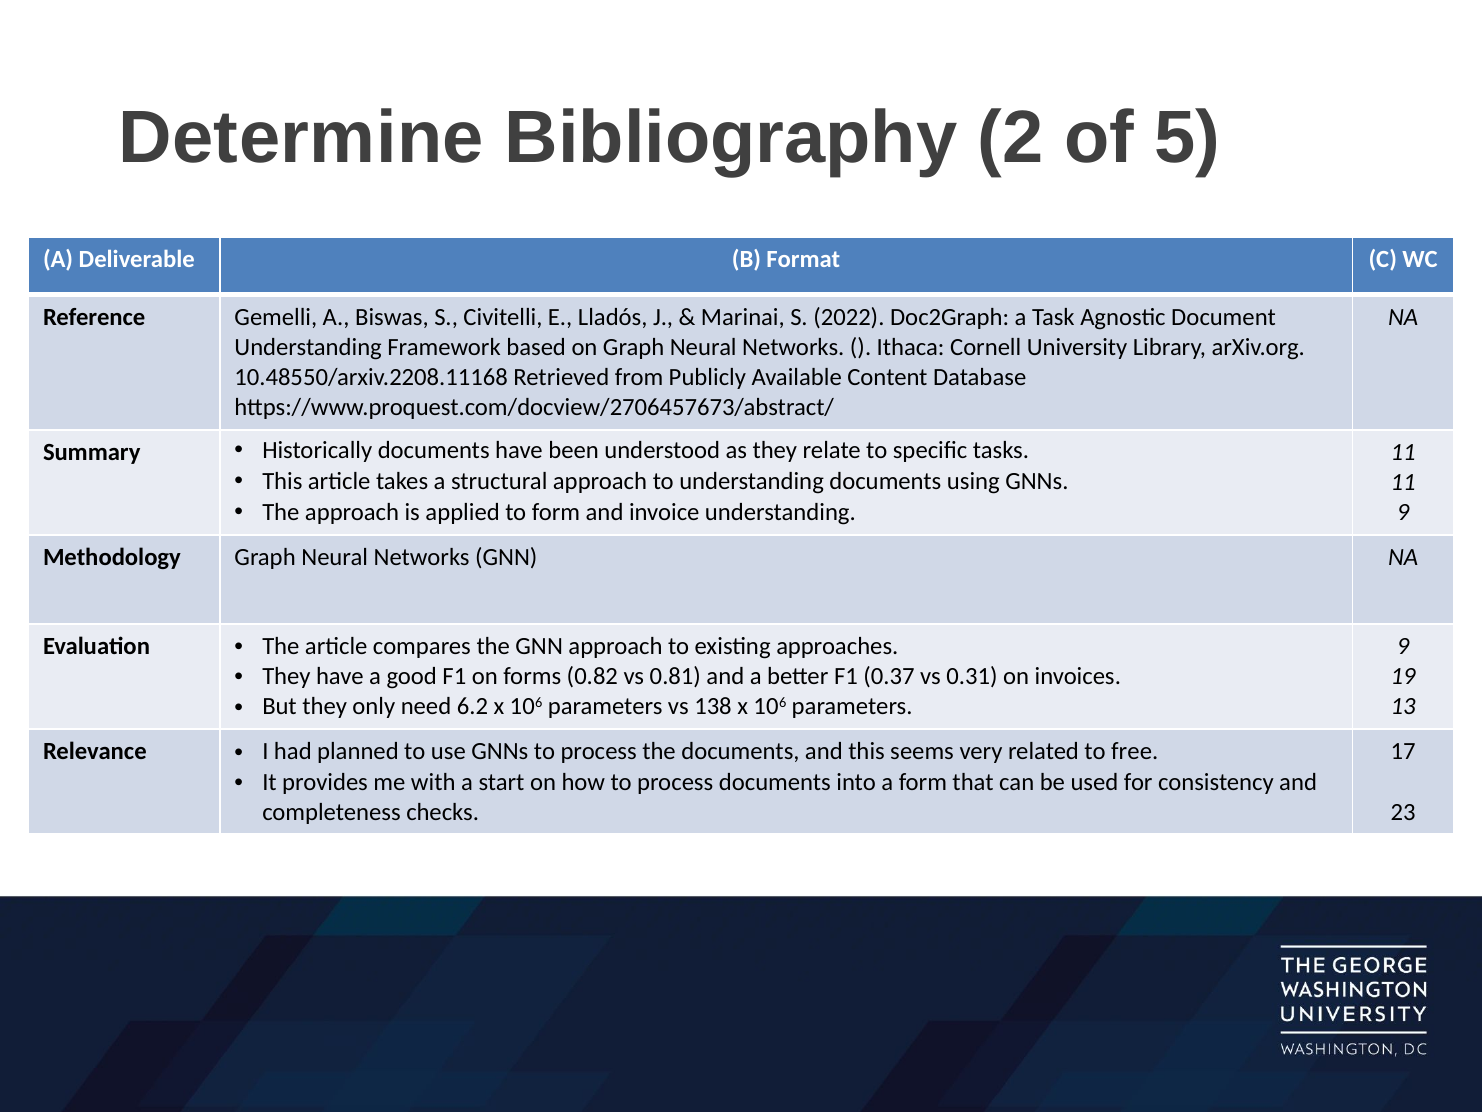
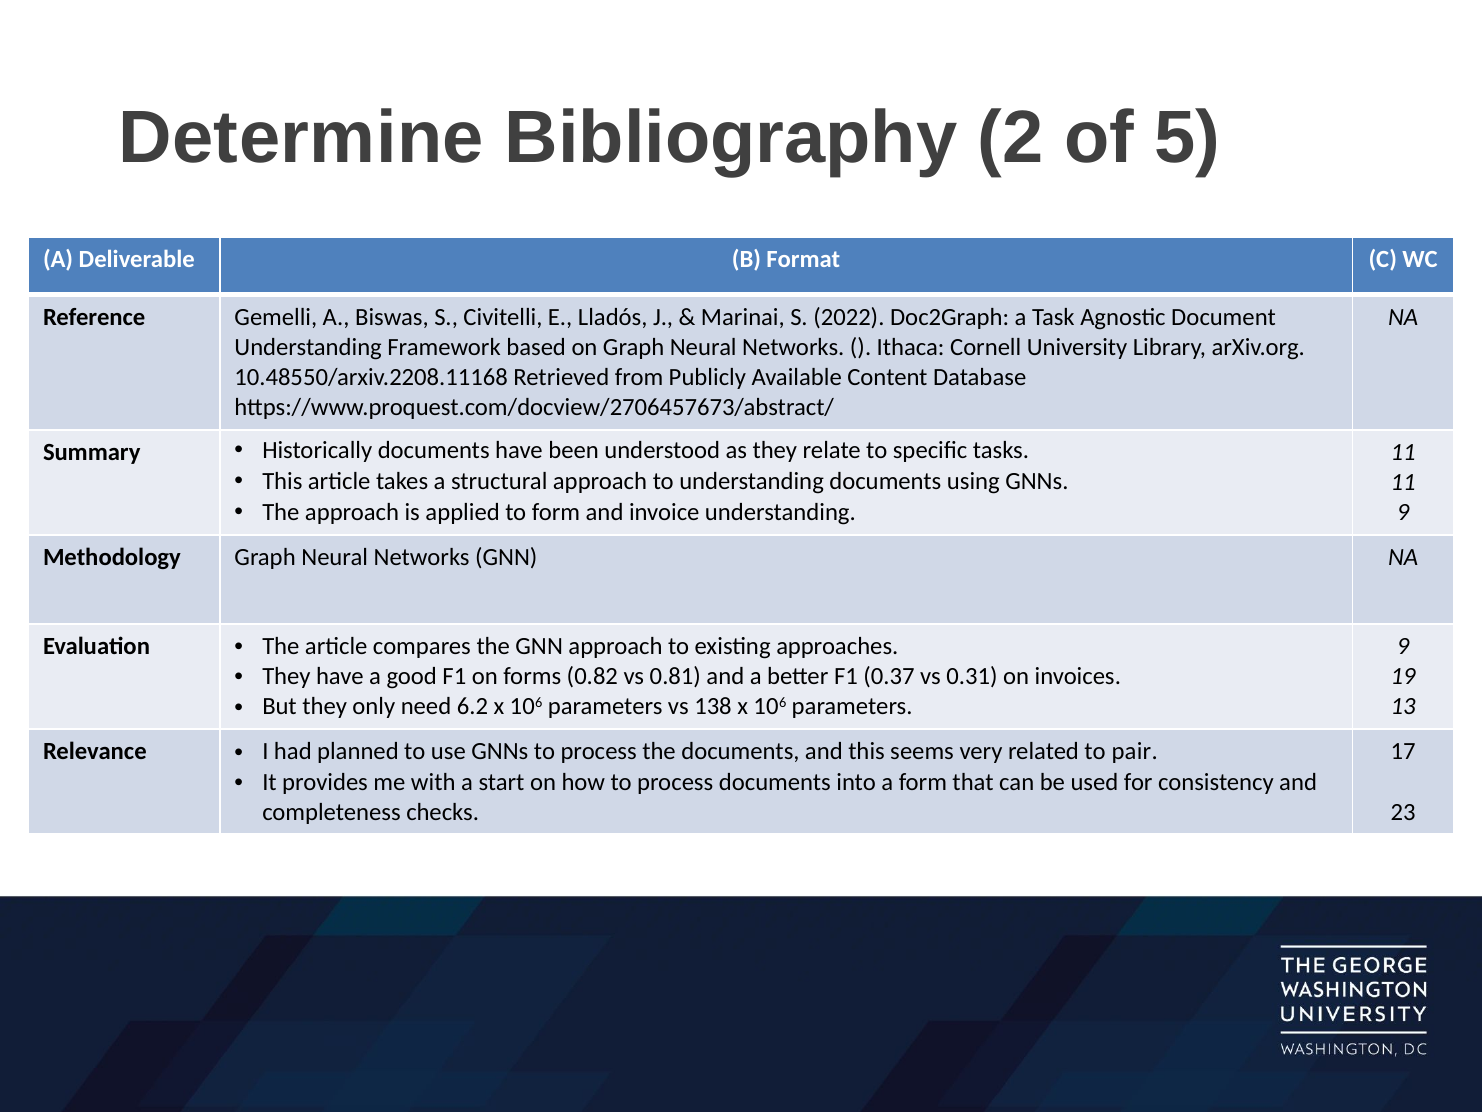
free: free -> pair
